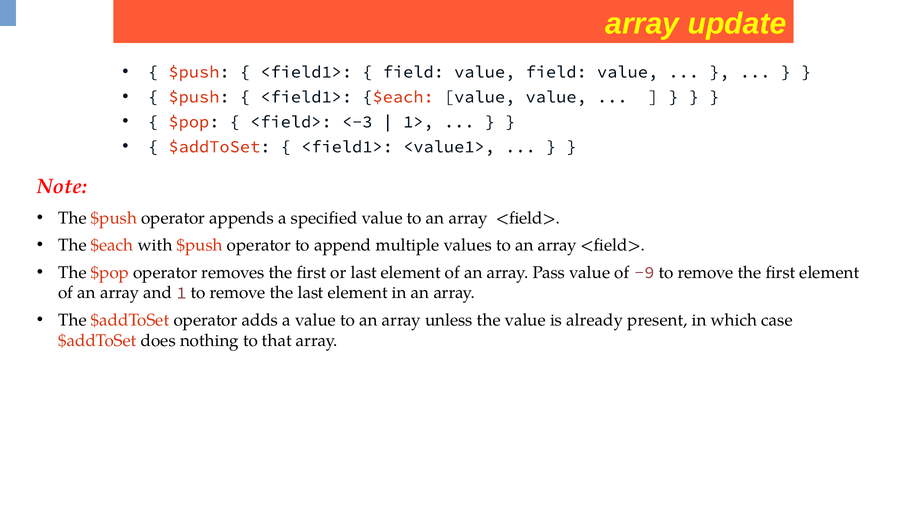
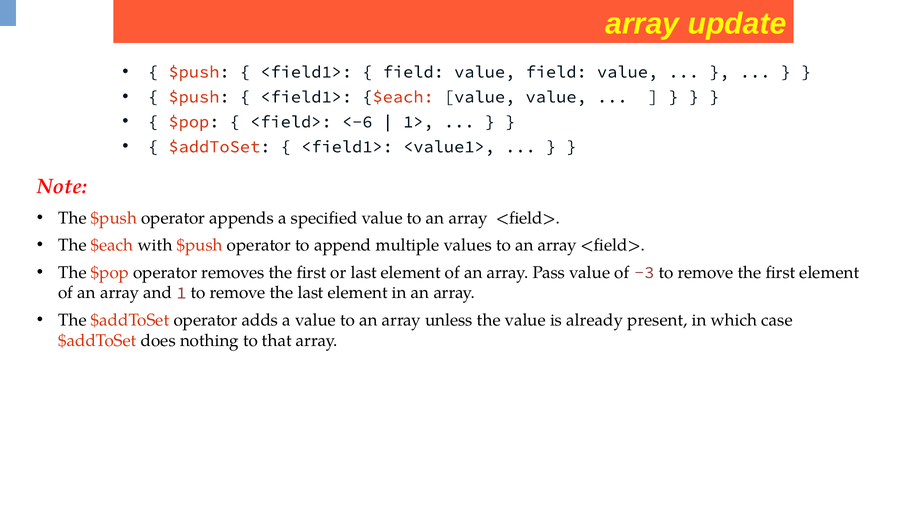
<-3: <-3 -> <-6
-9: -9 -> -3
